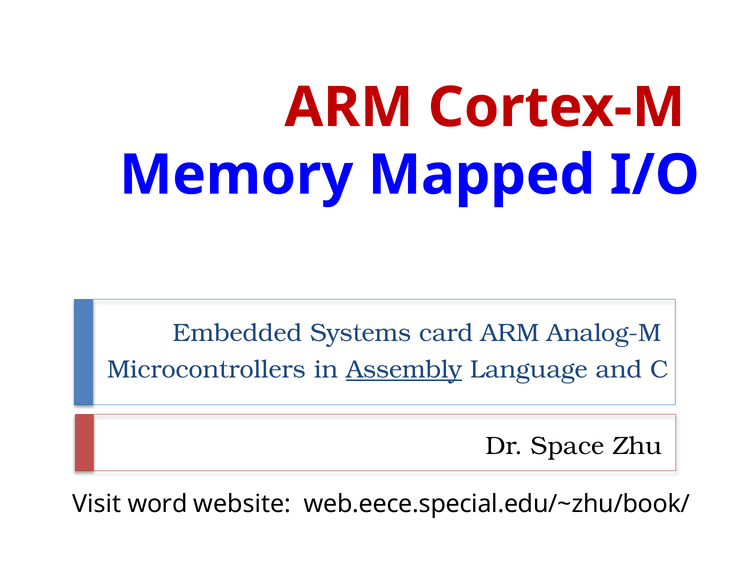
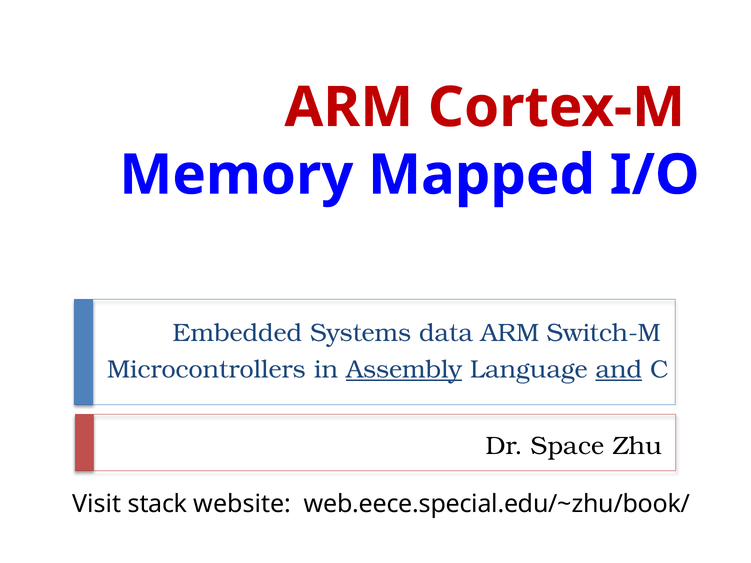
card: card -> data
Analog-M: Analog-M -> Switch-M
and underline: none -> present
word: word -> stack
